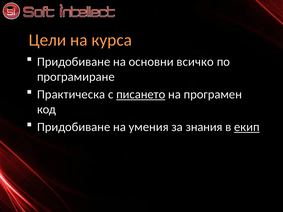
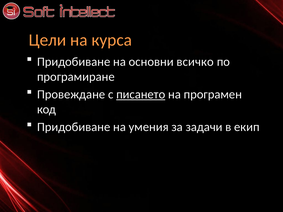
Практическа: Практическа -> Провеждане
знания: знания -> задачи
екип underline: present -> none
